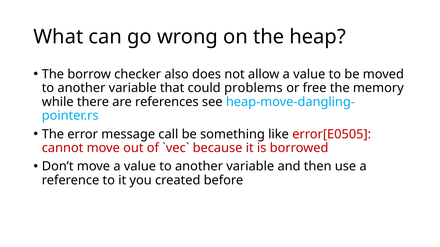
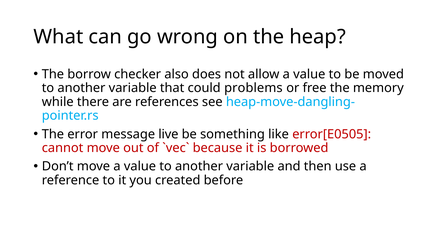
call: call -> live
